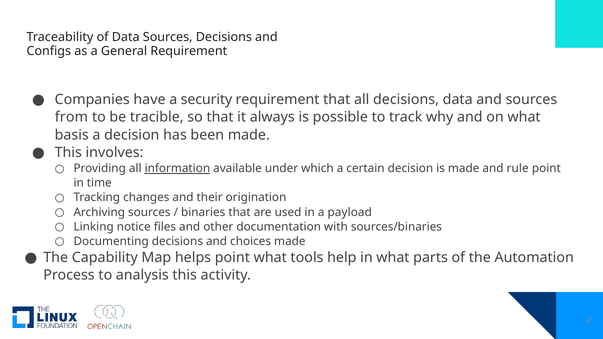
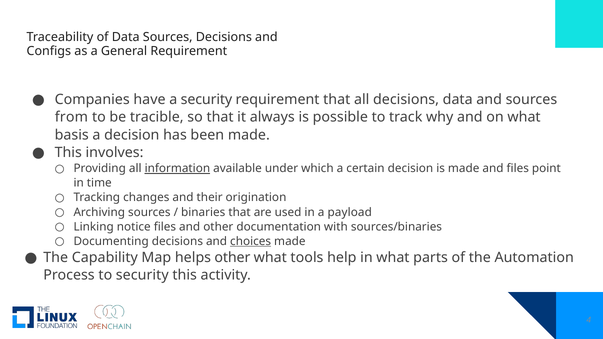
and rule: rule -> files
choices underline: none -> present
helps point: point -> other
to analysis: analysis -> security
